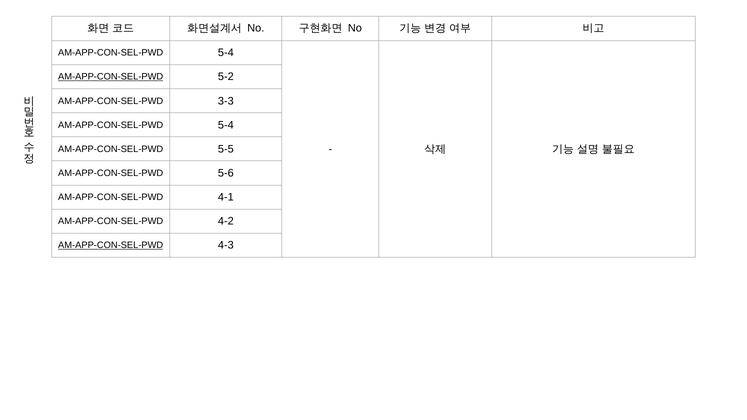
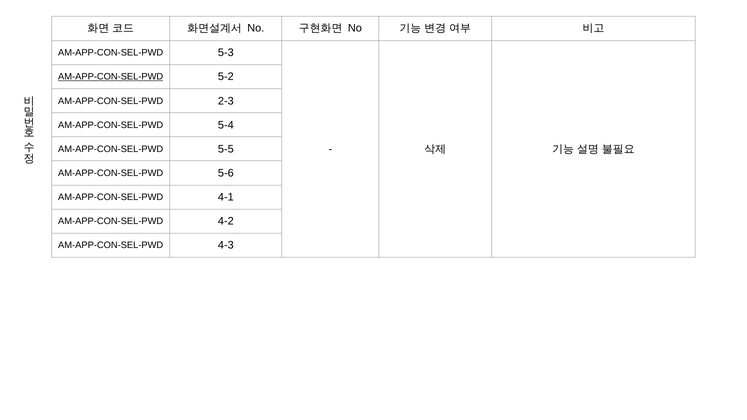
5-4 at (226, 53): 5-4 -> 5-3
3-3: 3-3 -> 2-3
AM-APP-CON-SEL-PWD at (111, 246) underline: present -> none
